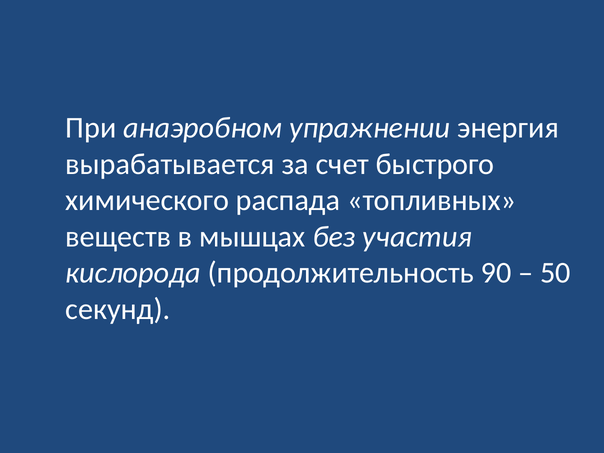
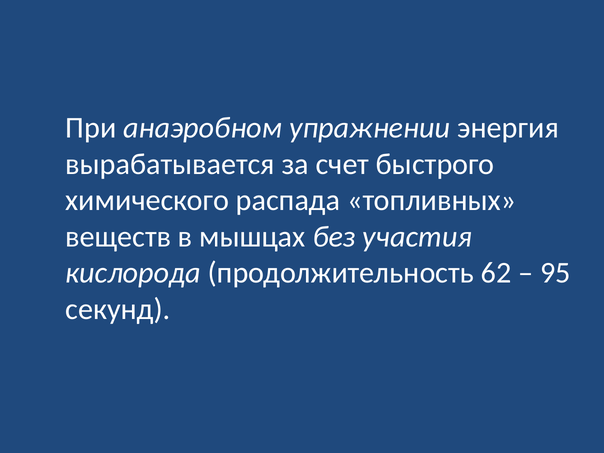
90: 90 -> 62
50: 50 -> 95
